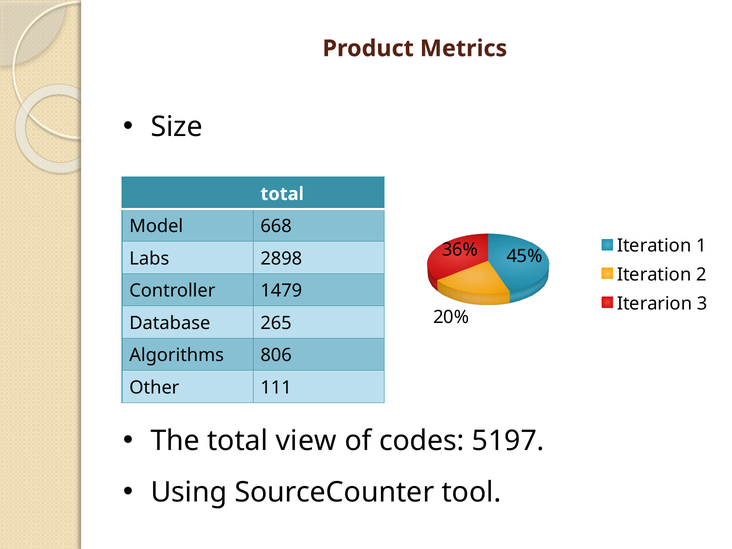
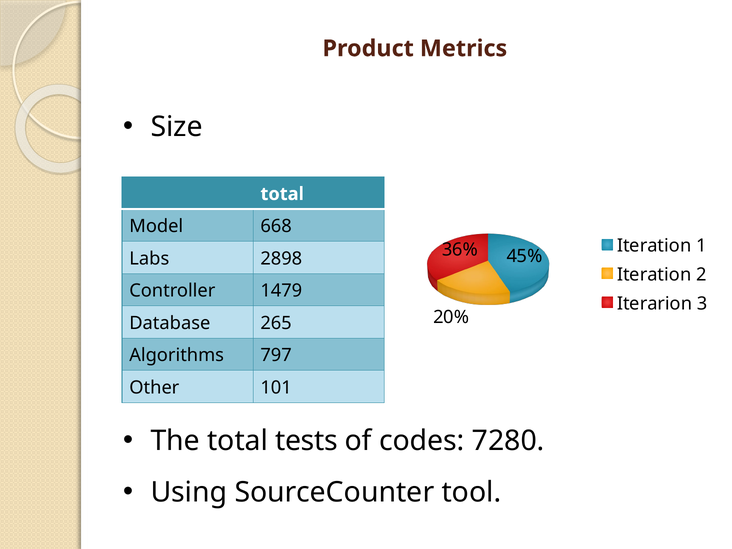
806: 806 -> 797
111: 111 -> 101
view: view -> tests
5197: 5197 -> 7280
